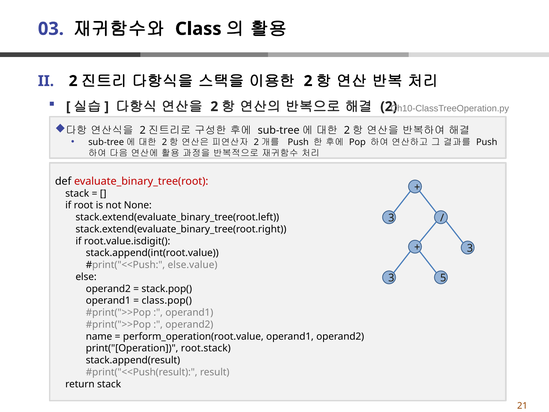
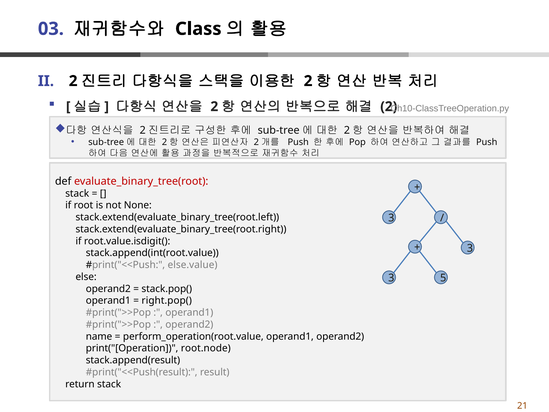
class.pop(: class.pop( -> right.pop(
root.stack: root.stack -> root.node
